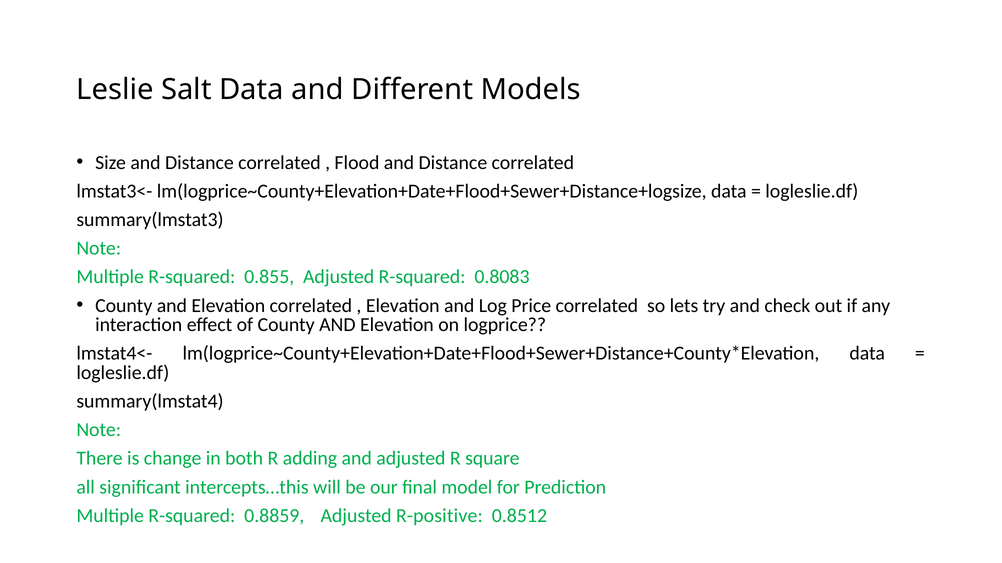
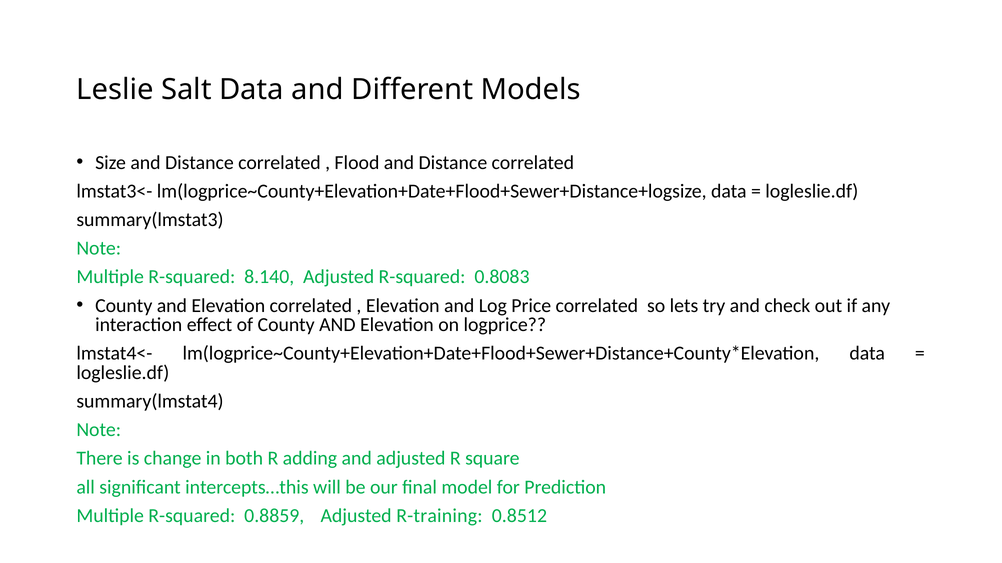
0.855: 0.855 -> 8.140
R-positive: R-positive -> R-training
